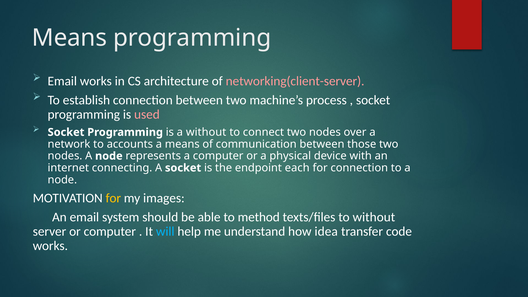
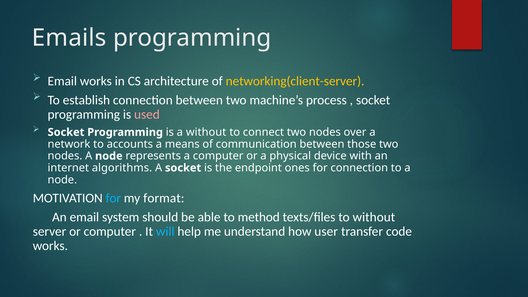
Means at (69, 38): Means -> Emails
networking(client-server colour: pink -> yellow
connecting: connecting -> algorithms
each: each -> ones
for at (113, 198) colour: yellow -> light blue
images: images -> format
idea: idea -> user
